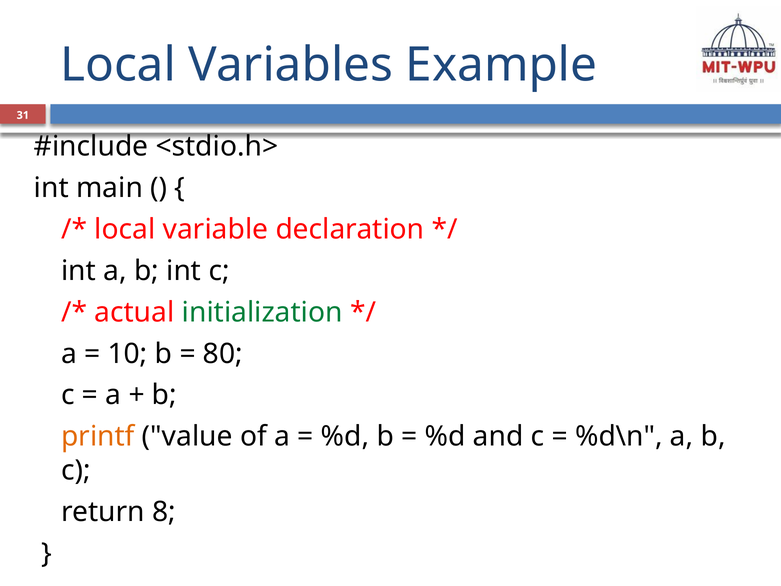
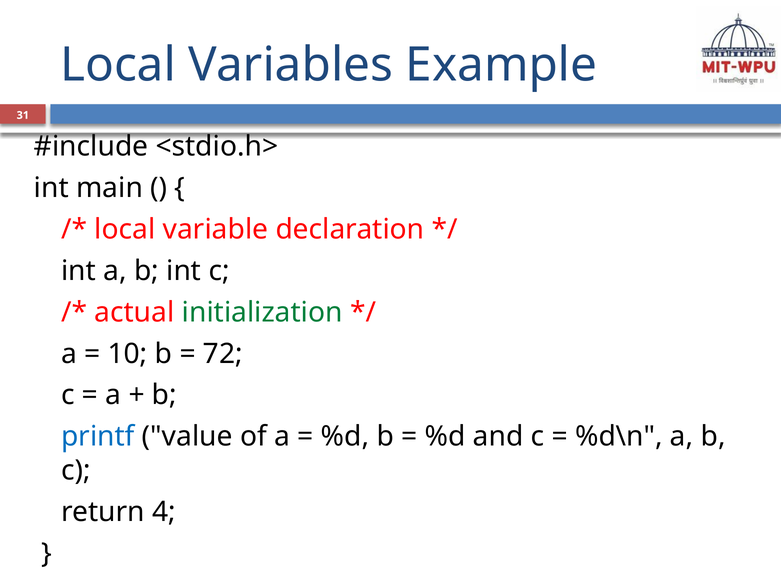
80: 80 -> 72
printf colour: orange -> blue
8: 8 -> 4
